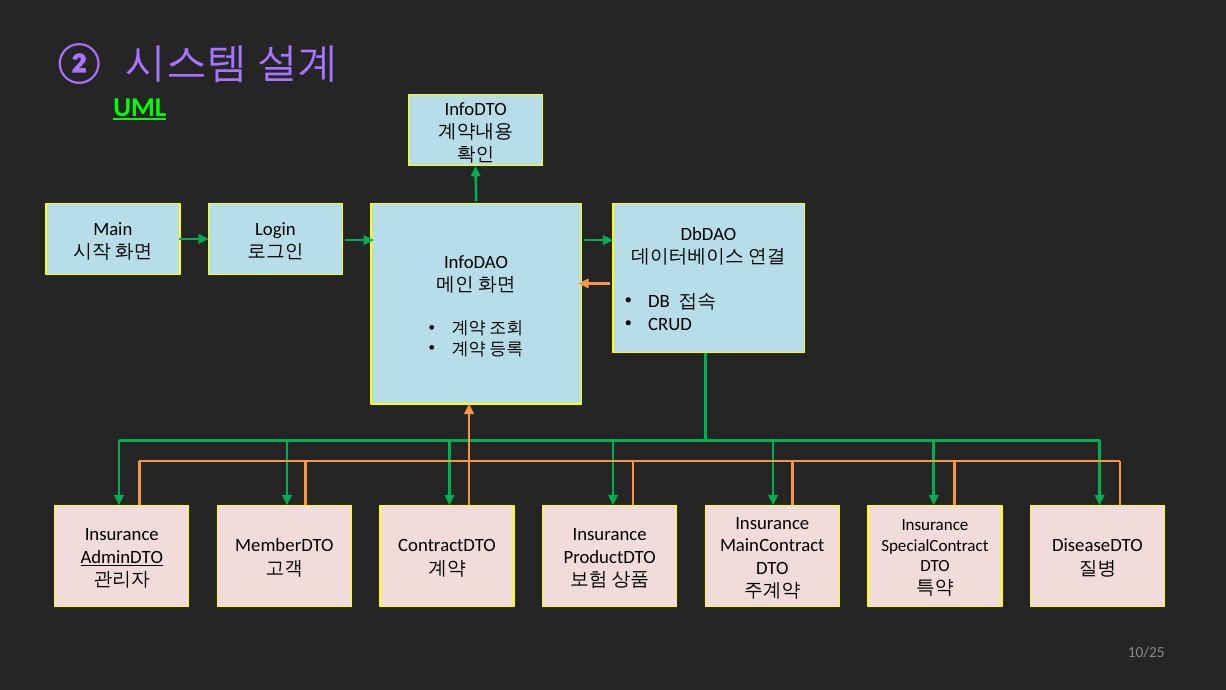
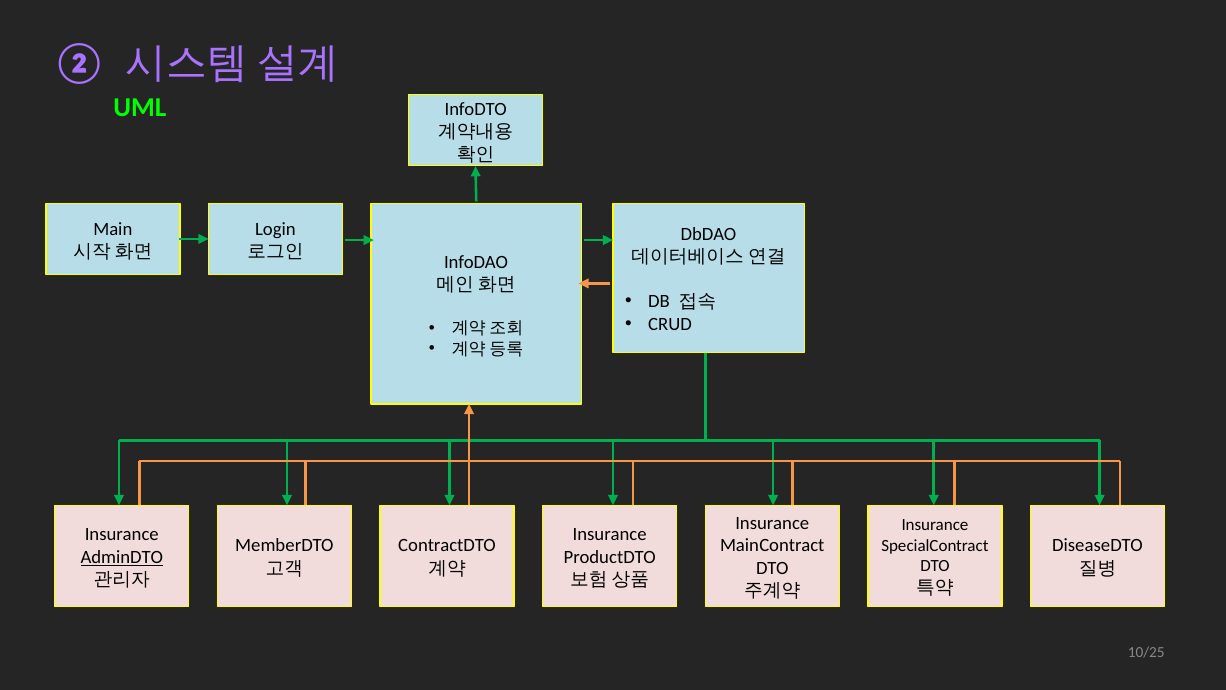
UML underline: present -> none
